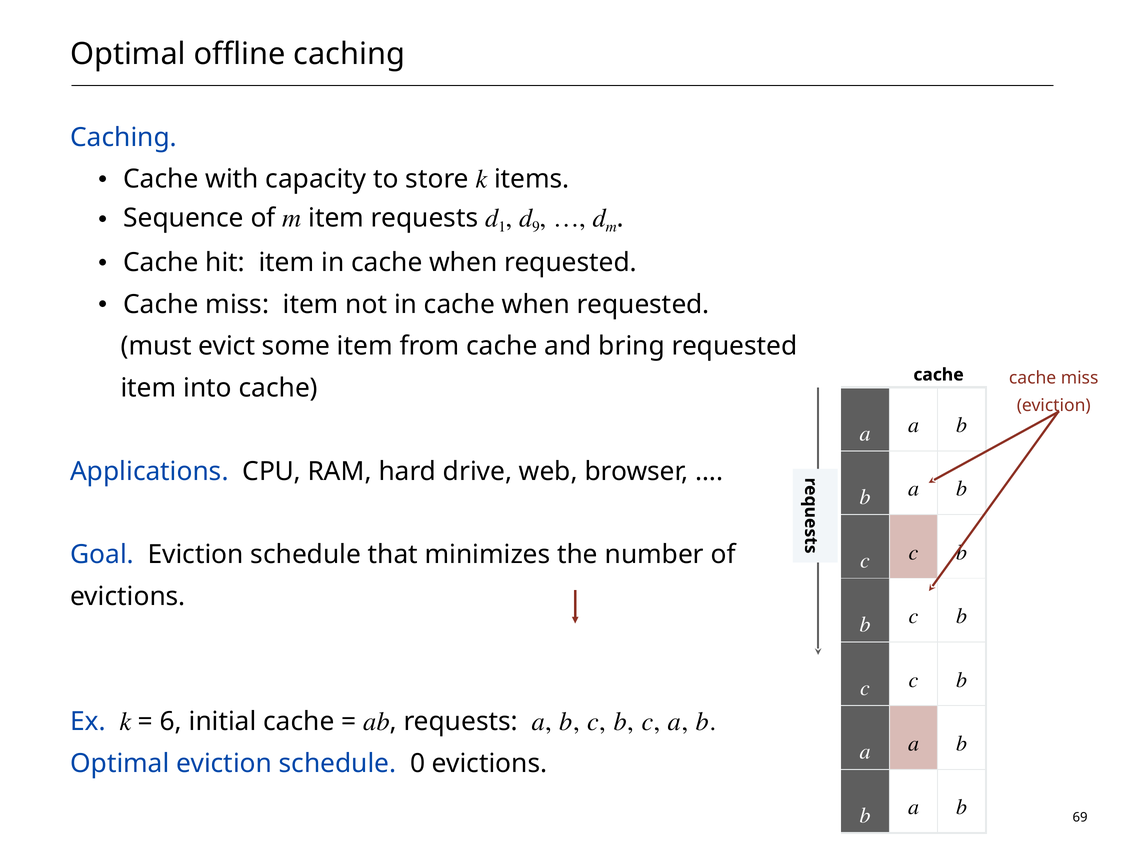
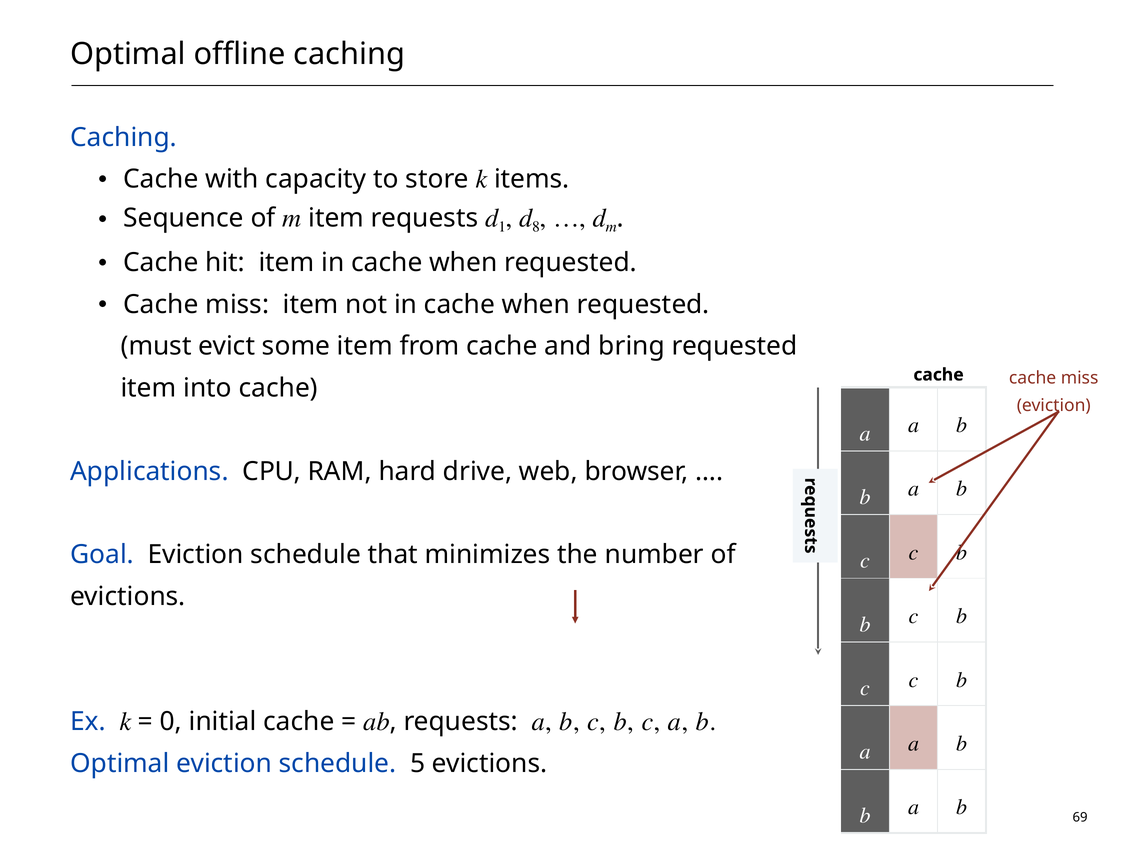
9: 9 -> 8
6: 6 -> 0
0: 0 -> 5
